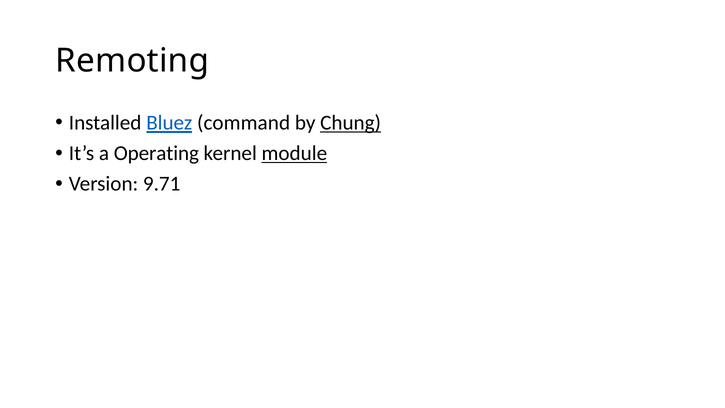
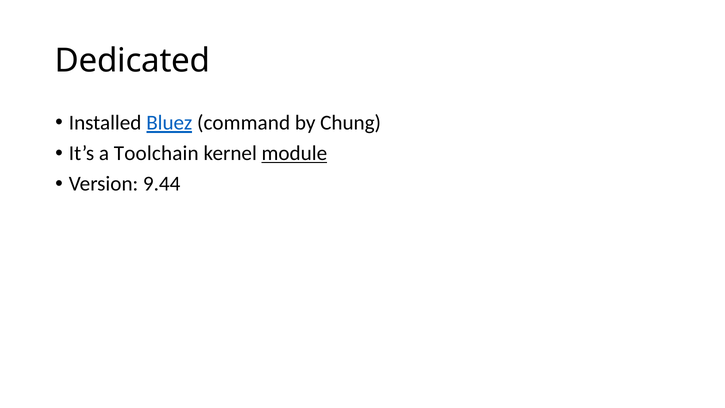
Remoting: Remoting -> Dedicated
Chung underline: present -> none
Operating: Operating -> Toolchain
9.71: 9.71 -> 9.44
